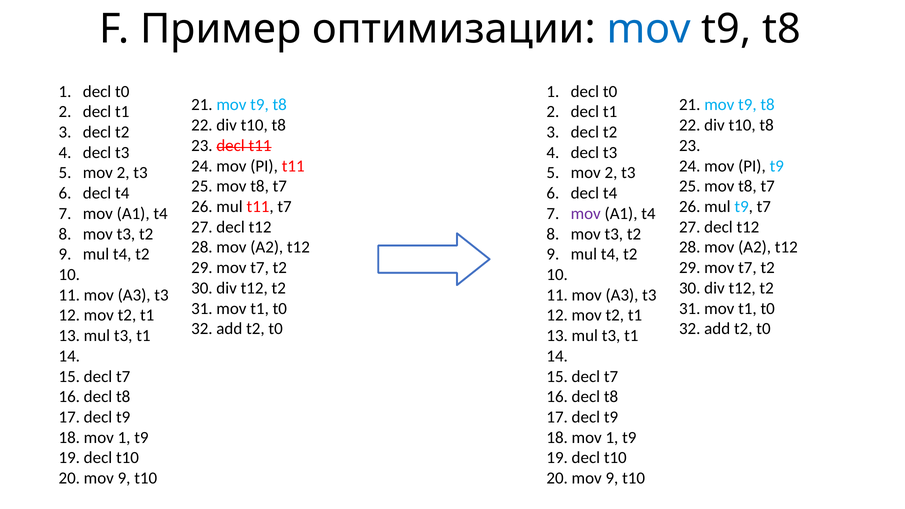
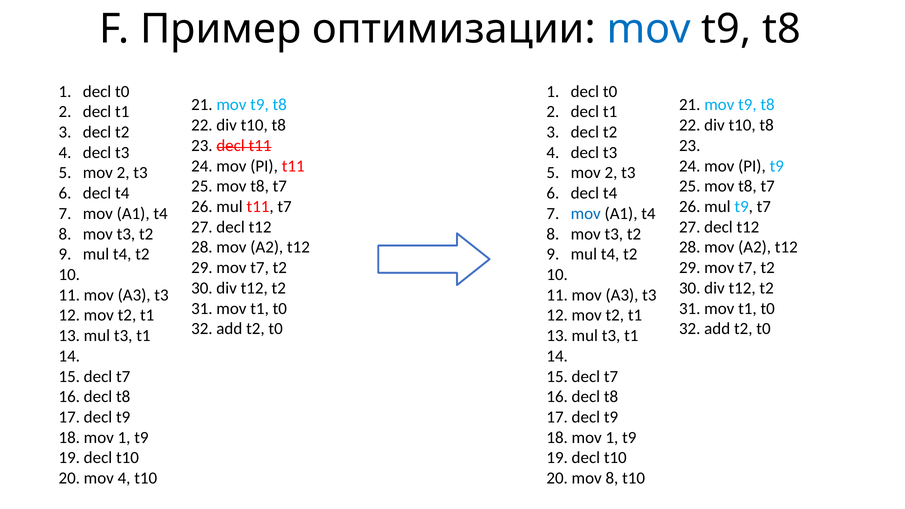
mov at (586, 214) colour: purple -> blue
9 at (124, 478): 9 -> 4
9 at (612, 478): 9 -> 8
